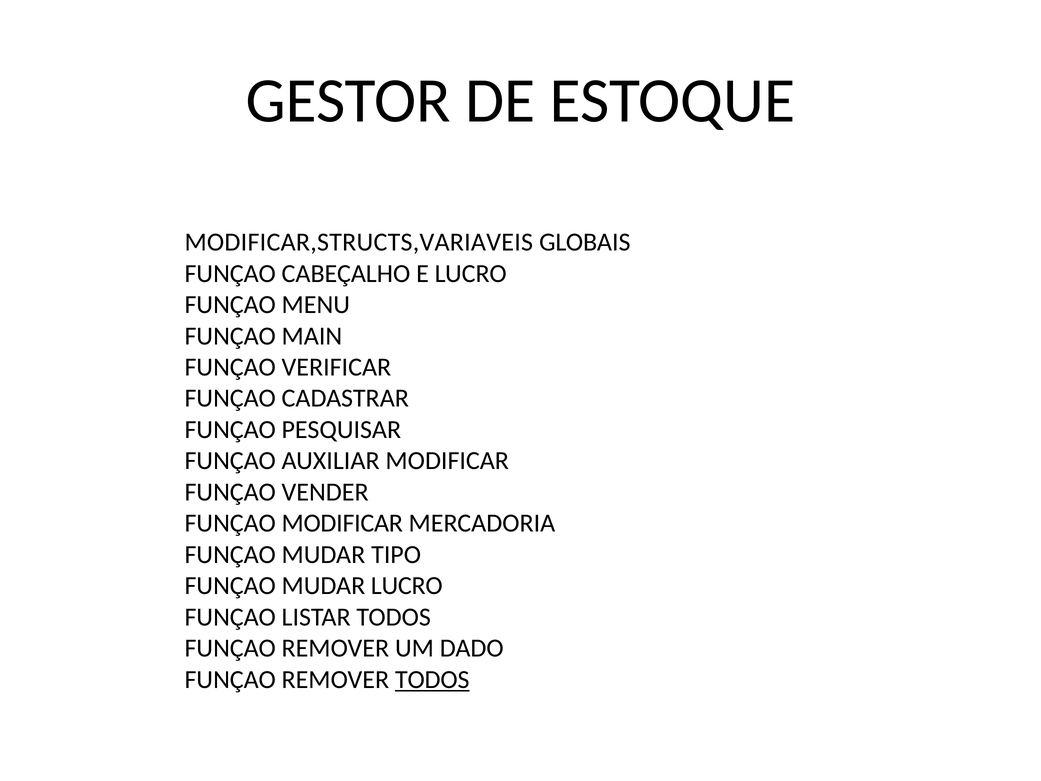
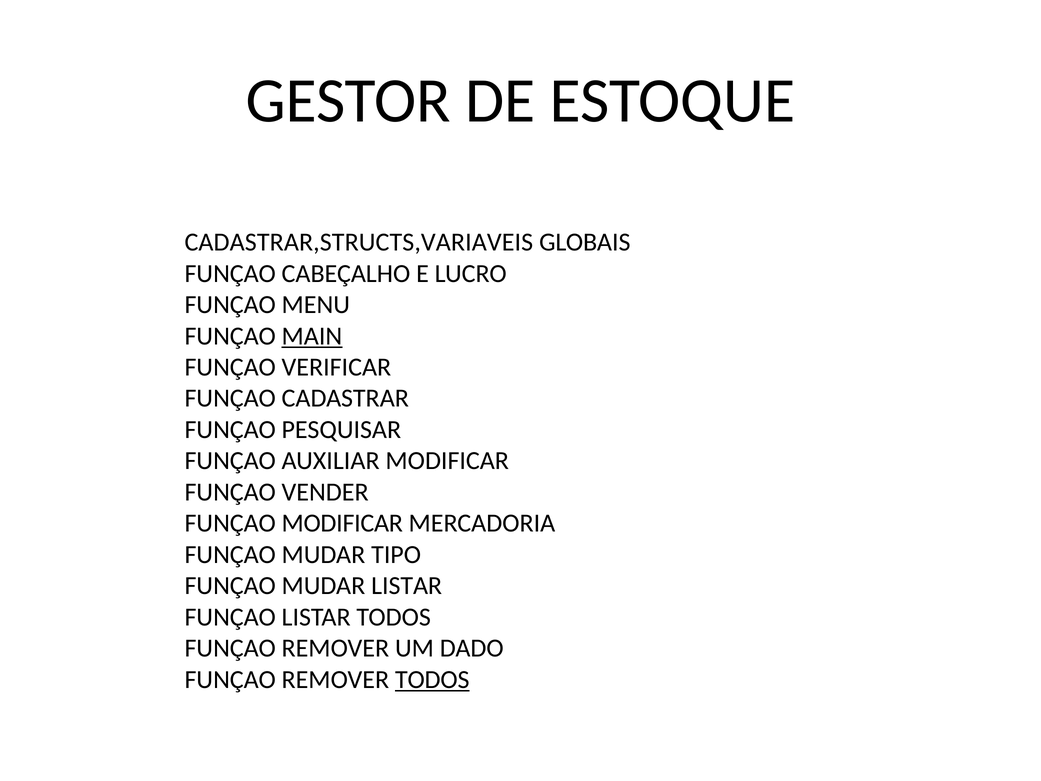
MODIFICAR,STRUCTS,VARIAVEIS: MODIFICAR,STRUCTS,VARIAVEIS -> CADASTRAR,STRUCTS,VARIAVEIS
MAIN underline: none -> present
MUDAR LUCRO: LUCRO -> LISTAR
